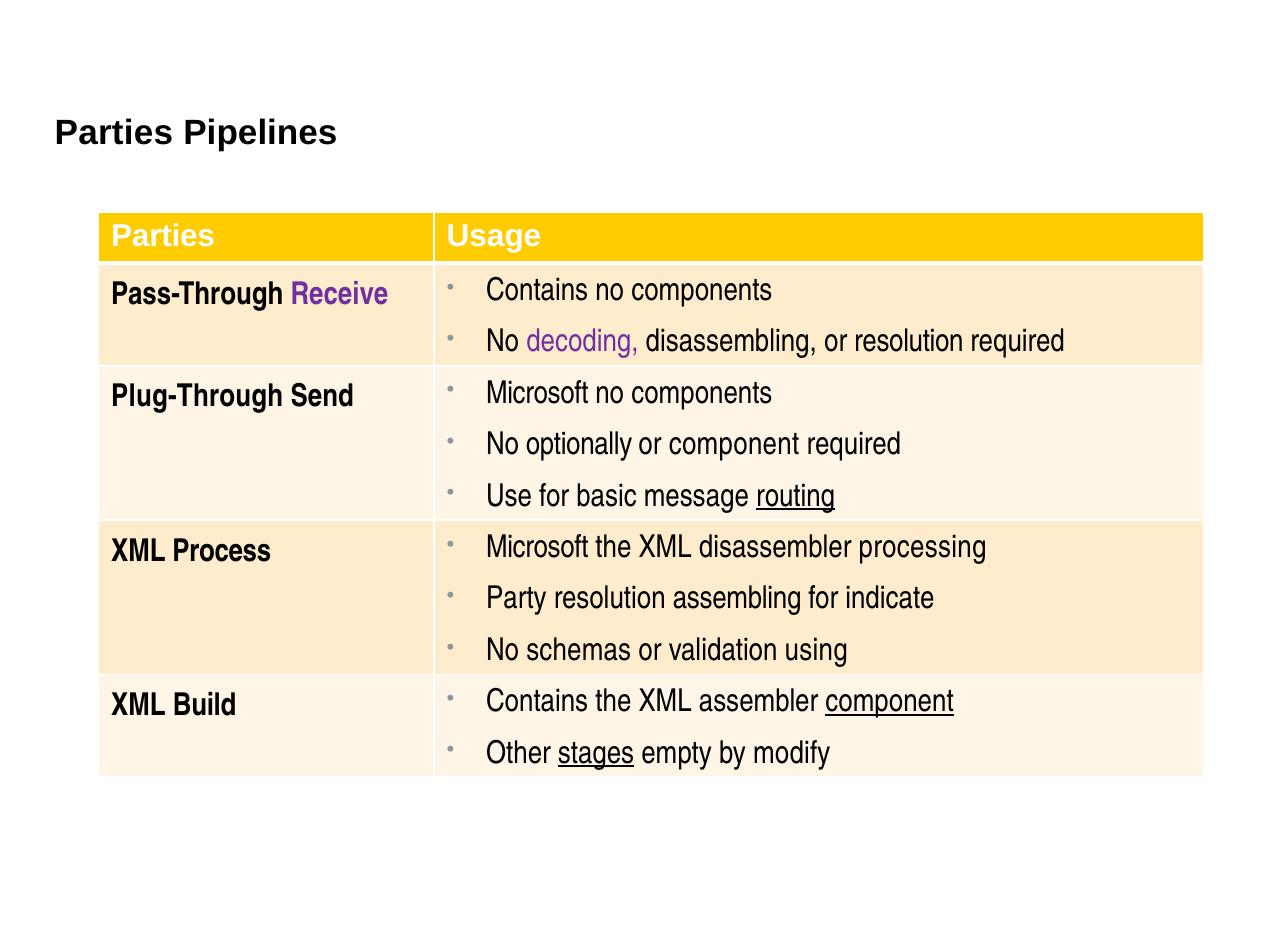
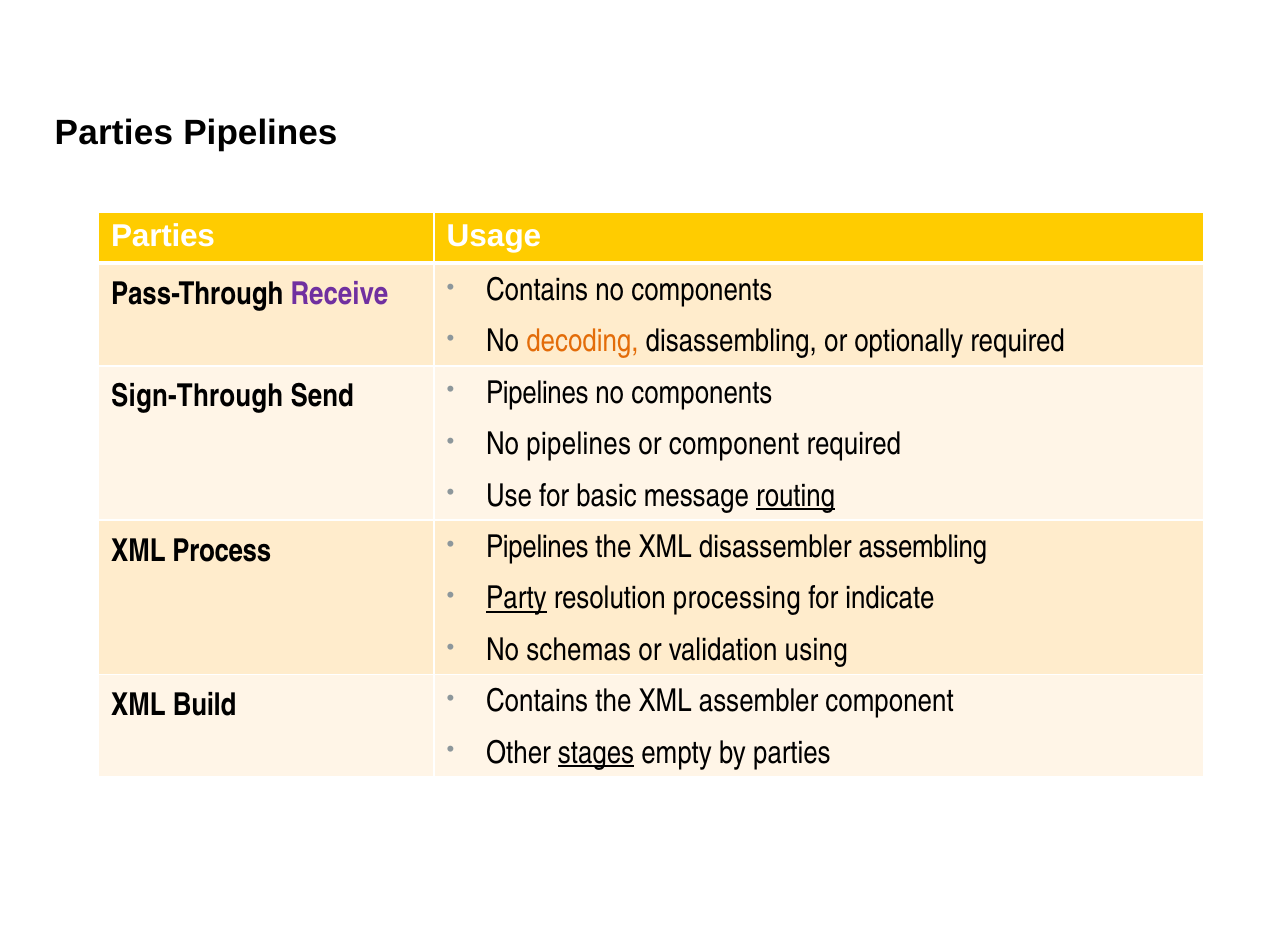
decoding colour: purple -> orange
or resolution: resolution -> optionally
Plug-Through: Plug-Through -> Sign-Through
Microsoft at (537, 393): Microsoft -> Pipelines
No optionally: optionally -> pipelines
Microsoft at (537, 547): Microsoft -> Pipelines
processing: processing -> assembling
Party underline: none -> present
assembling: assembling -> processing
component at (890, 701) underline: present -> none
by modify: modify -> parties
